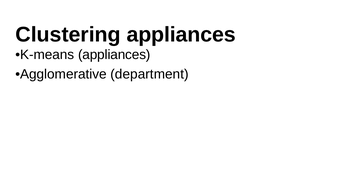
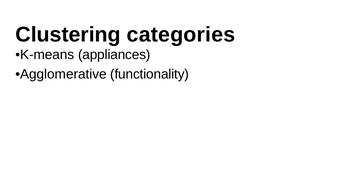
Clustering appliances: appliances -> categories
department: department -> functionality
